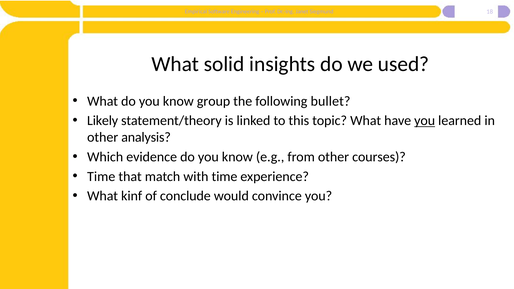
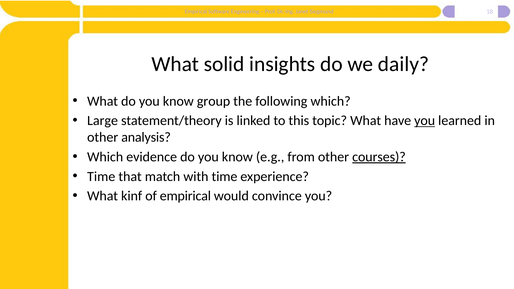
used: used -> daily
following bullet: bullet -> which
Likely: Likely -> Large
courses underline: none -> present
of conclude: conclude -> empirical
